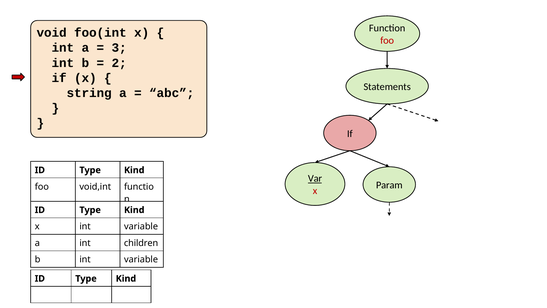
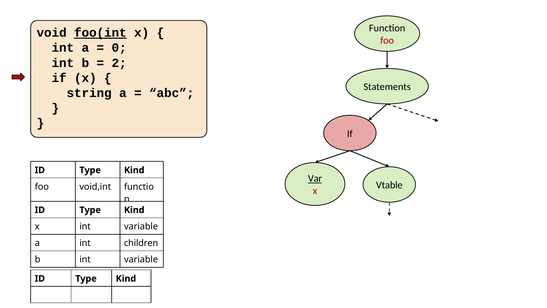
foo(int underline: none -> present
3: 3 -> 0
Param: Param -> Vtable
